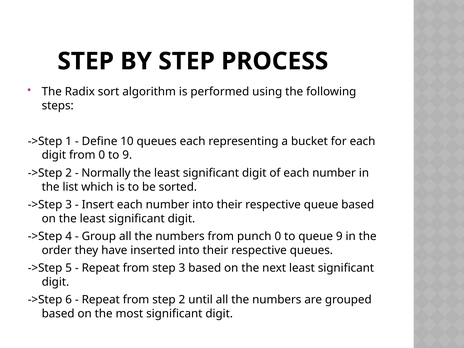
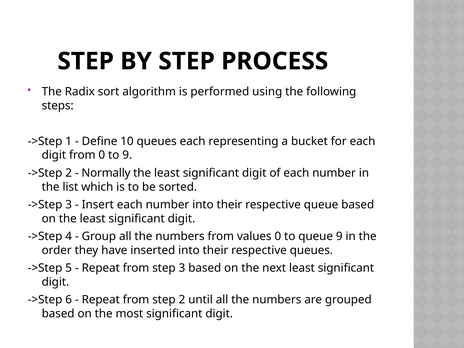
punch: punch -> values
